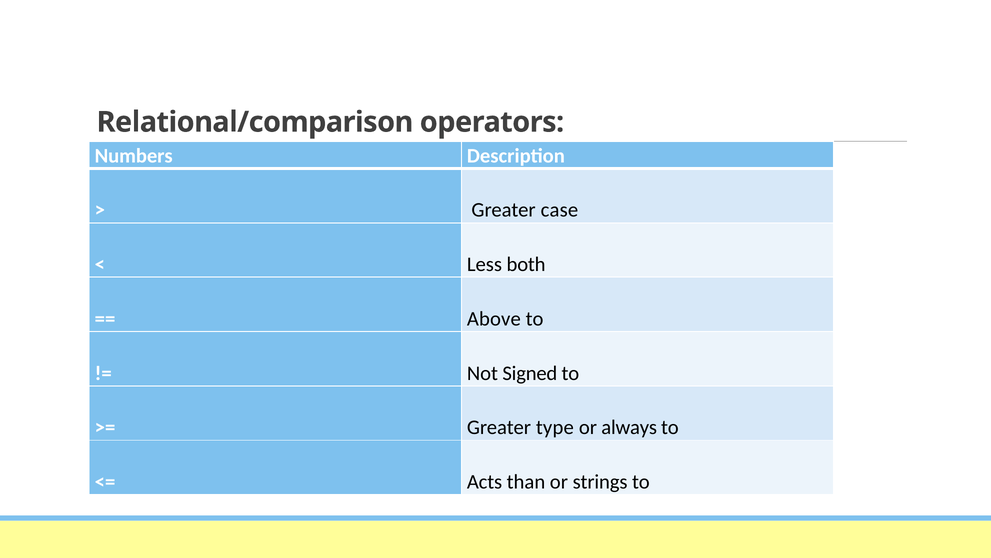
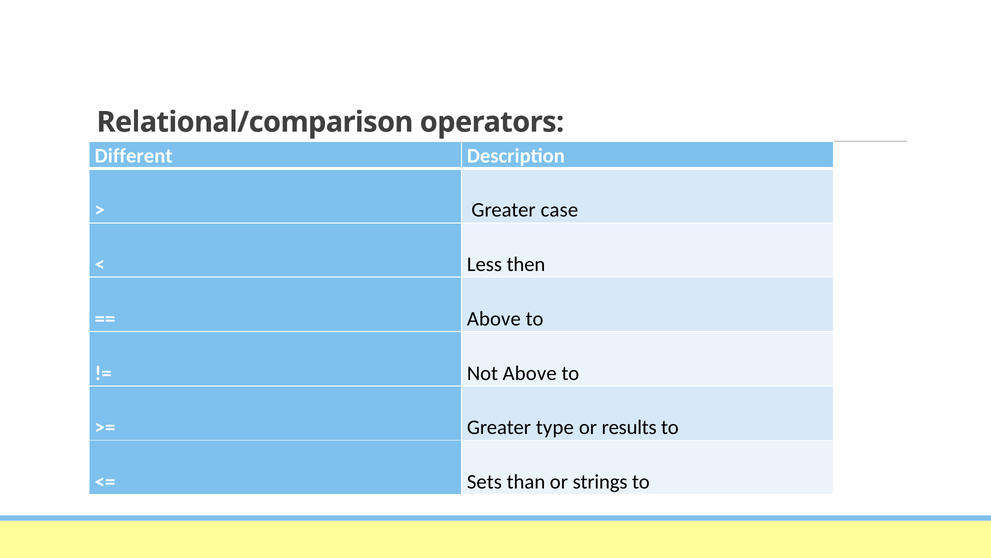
Numbers: Numbers -> Different
both: both -> then
Not Signed: Signed -> Above
always: always -> results
Acts: Acts -> Sets
